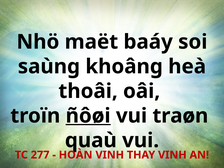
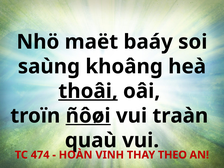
thoâi underline: none -> present
traøn: traøn -> traàn
277: 277 -> 474
VINH at (172, 155): VINH -> THEO
